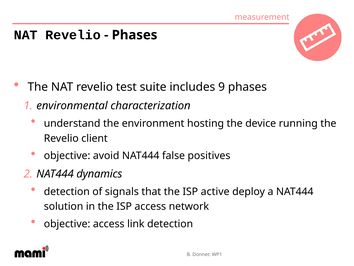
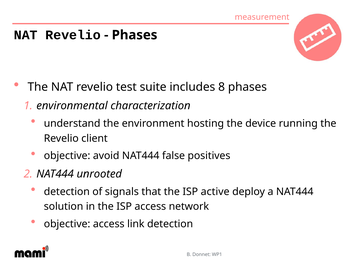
9: 9 -> 8
dynamics: dynamics -> unrooted
